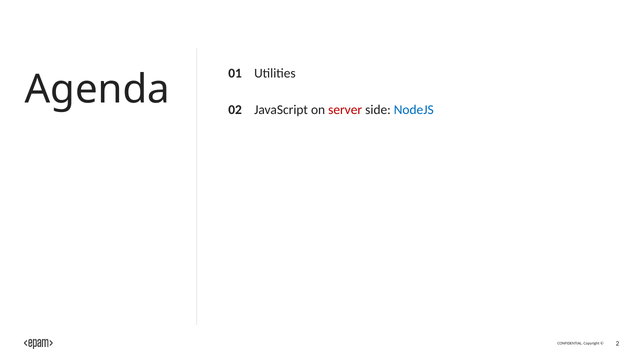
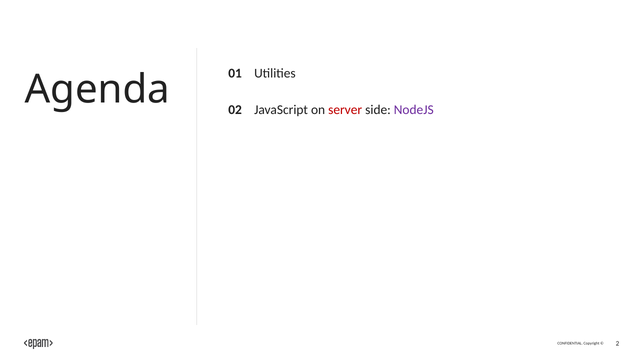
NodeJS colour: blue -> purple
